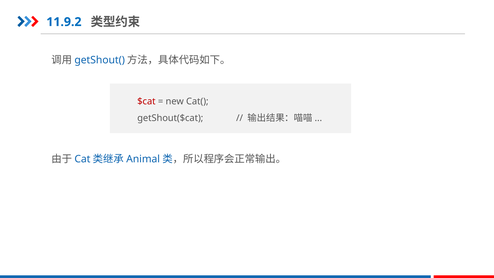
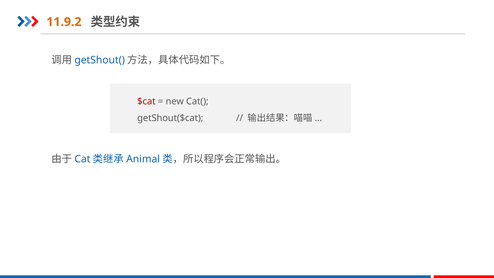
11.9.2 colour: blue -> orange
